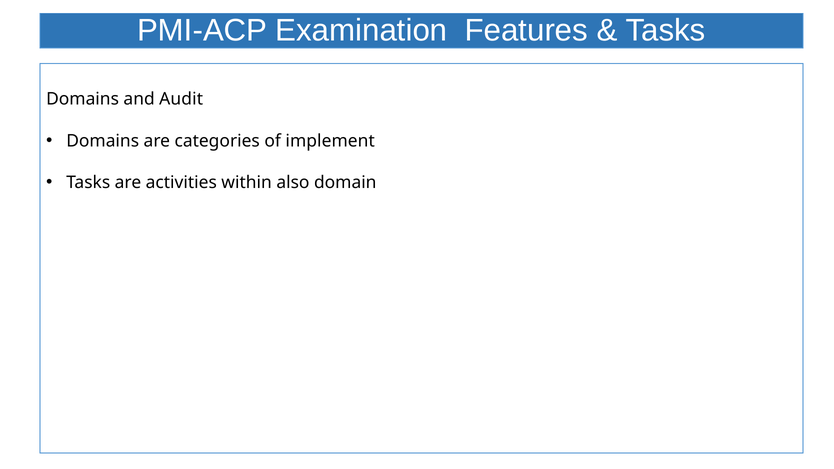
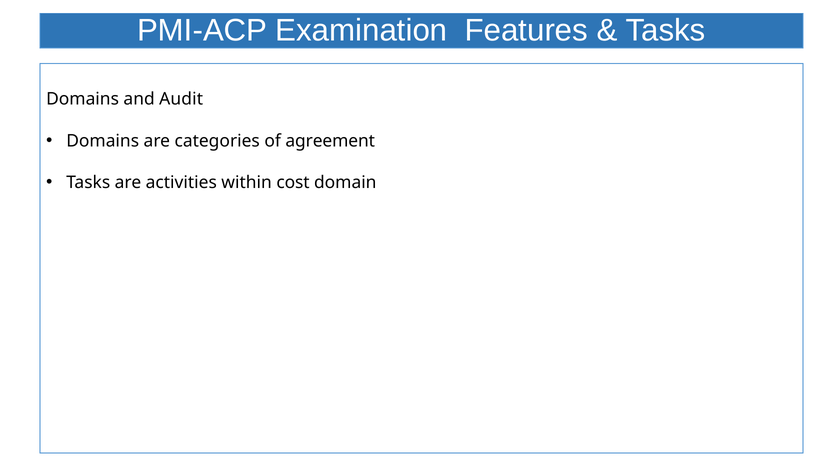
implement: implement -> agreement
also: also -> cost
